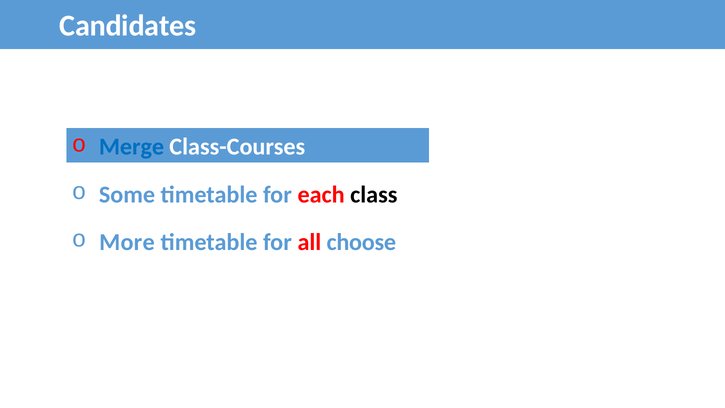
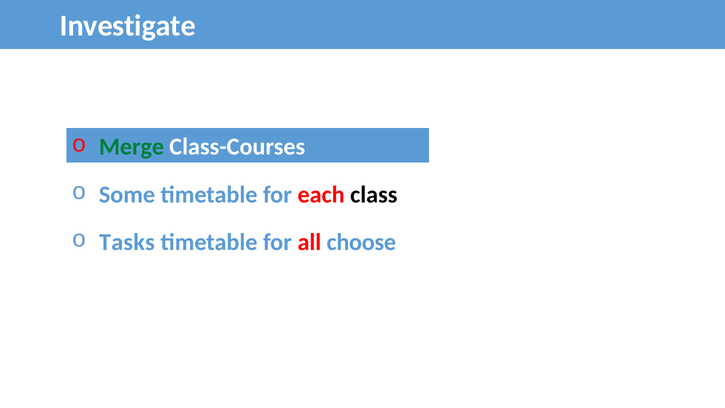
Candidates: Candidates -> Investigate
Merge colour: blue -> green
More: More -> Tasks
